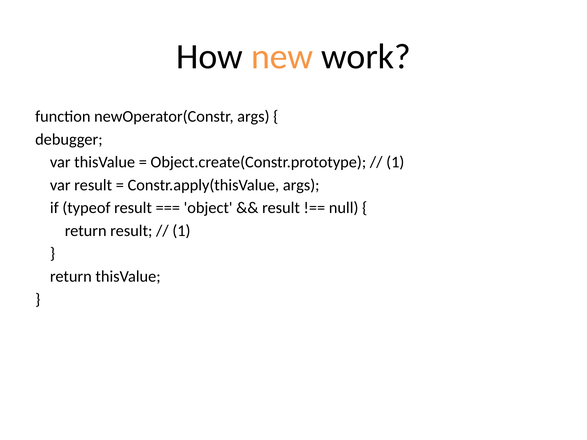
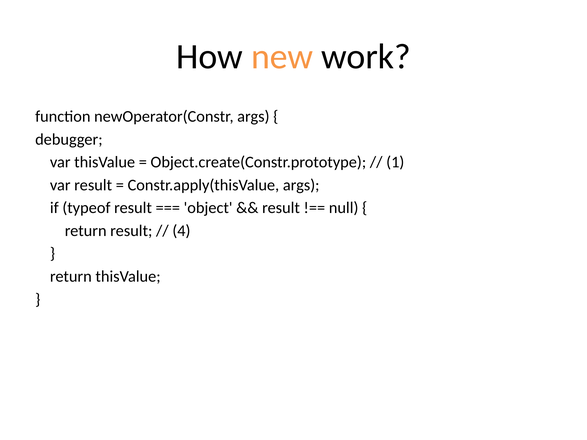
1 at (181, 231): 1 -> 4
